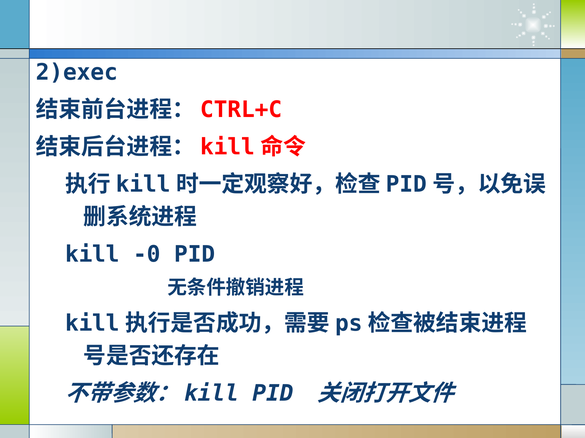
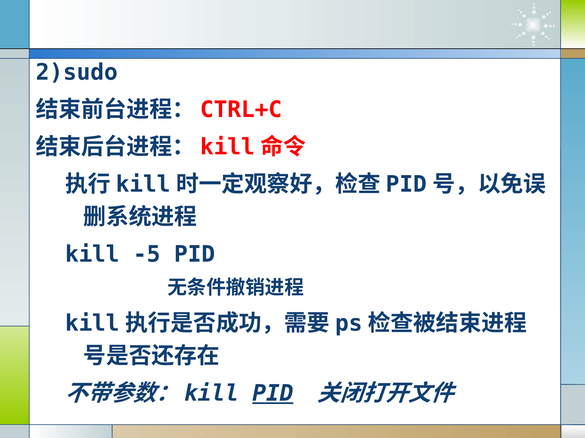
2)exec: 2)exec -> 2)sudo
-0: -0 -> -5
PID at (273, 394) underline: none -> present
